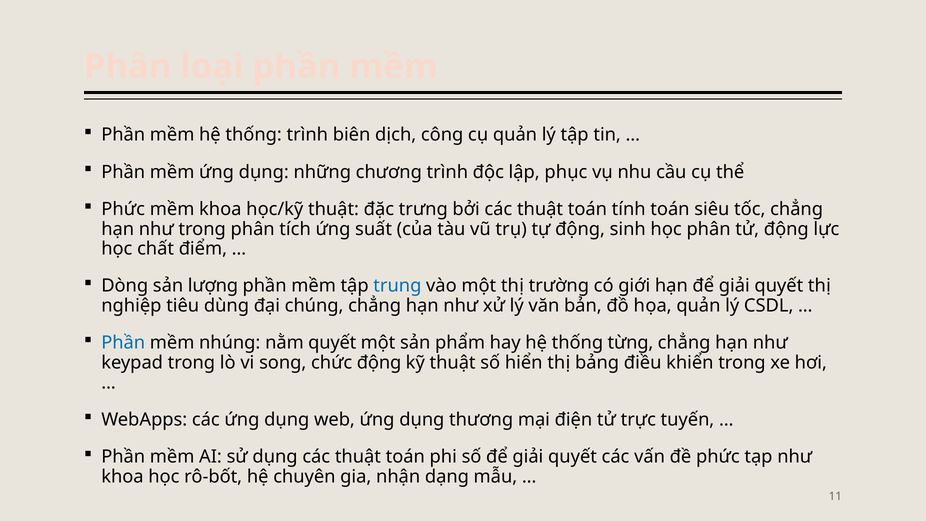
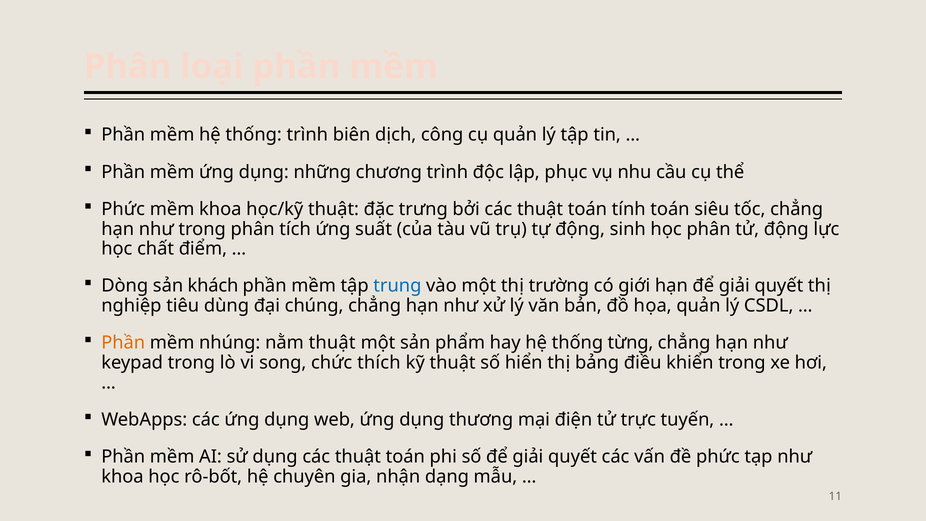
lượng: lượng -> khách
Phần at (123, 343) colour: blue -> orange
nằm quyết: quyết -> thuật
chức động: động -> thích
